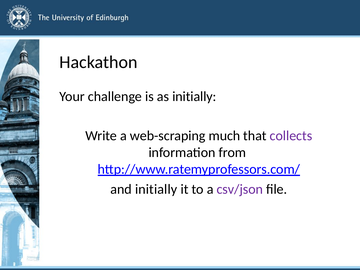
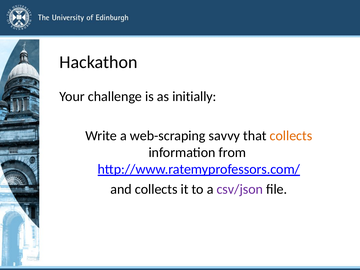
much: much -> savvy
collects at (291, 136) colour: purple -> orange
and initially: initially -> collects
